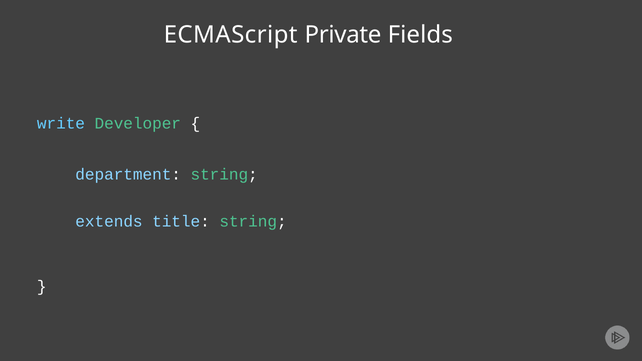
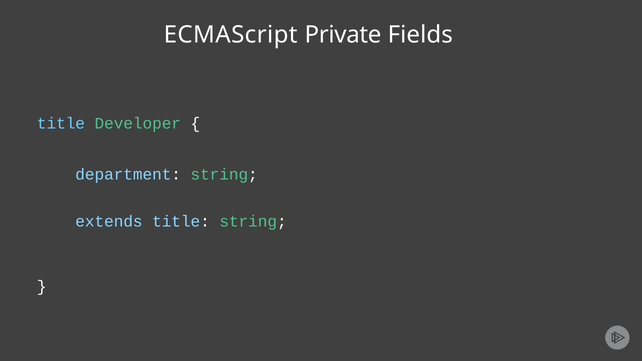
write at (61, 124): write -> title
